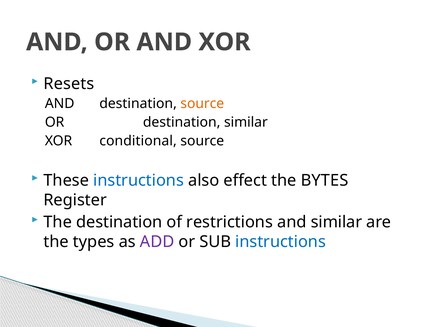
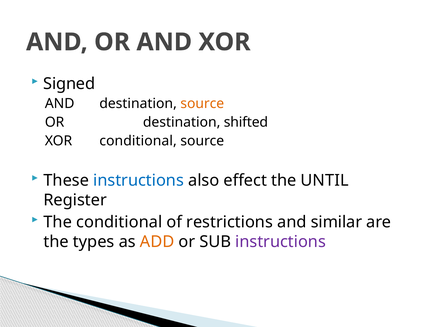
Resets: Resets -> Signed
destination similar: similar -> shifted
BYTES: BYTES -> UNTIL
The destination: destination -> conditional
ADD colour: purple -> orange
instructions at (281, 242) colour: blue -> purple
